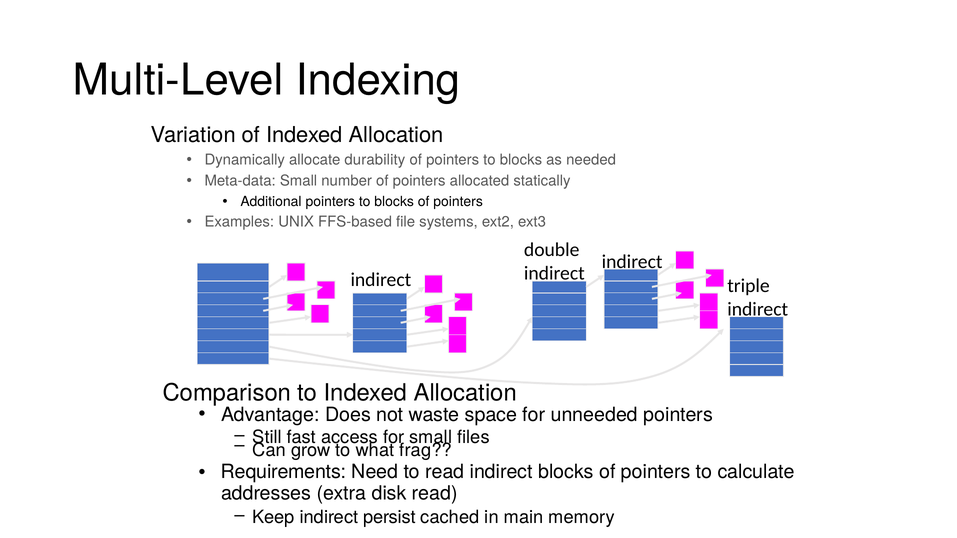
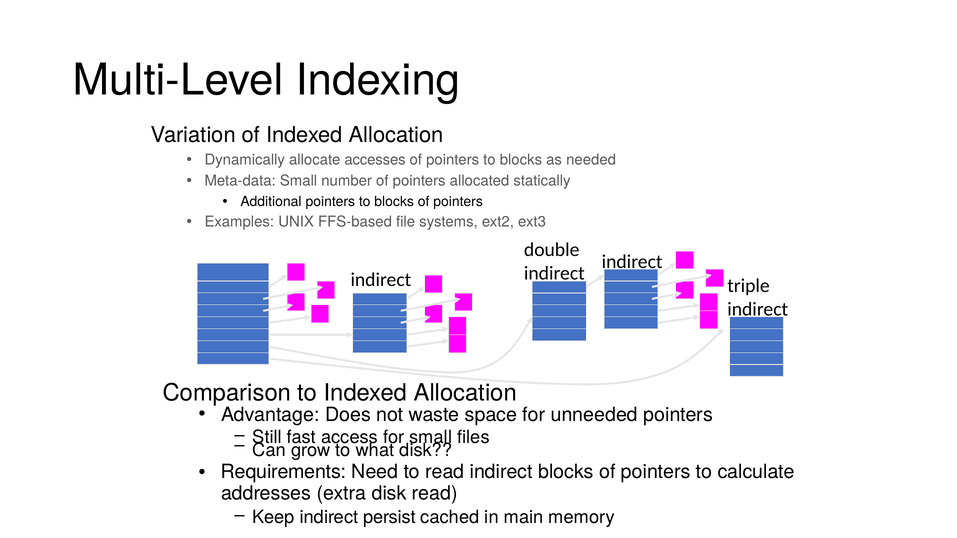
durability: durability -> accesses
what frag: frag -> disk
